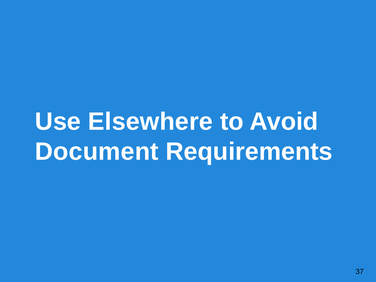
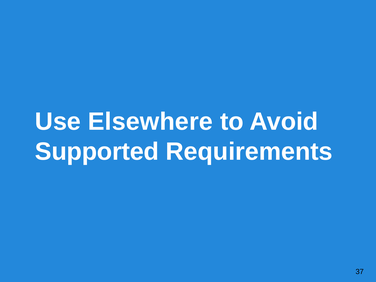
Document: Document -> Supported
